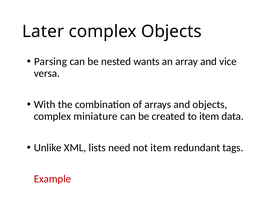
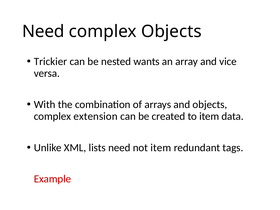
Later at (43, 31): Later -> Need
Parsing: Parsing -> Trickier
miniature: miniature -> extension
